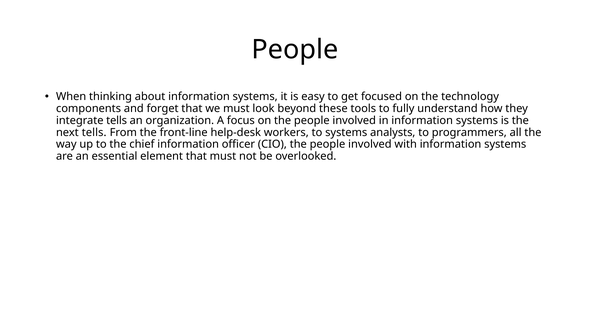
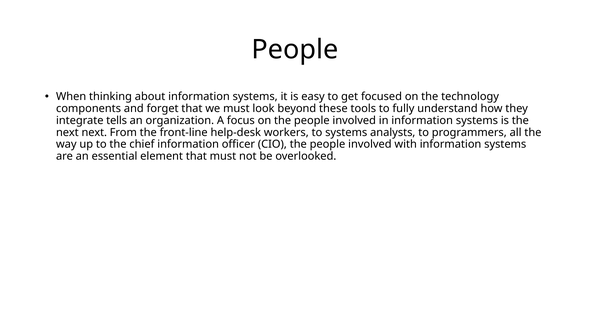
next tells: tells -> next
